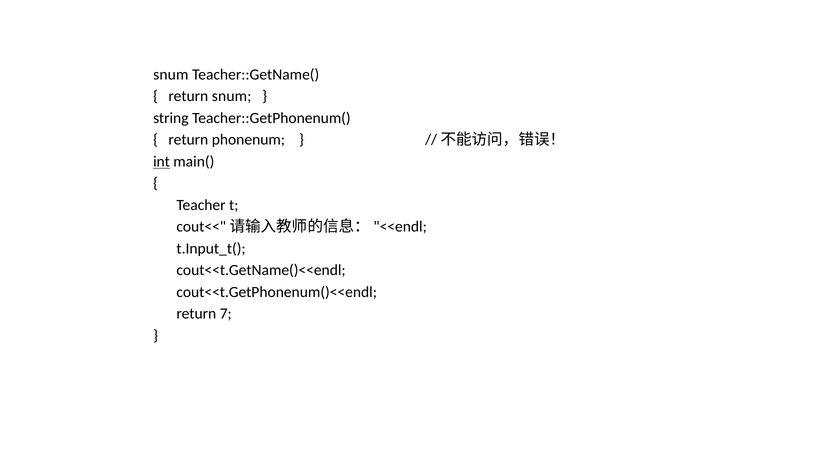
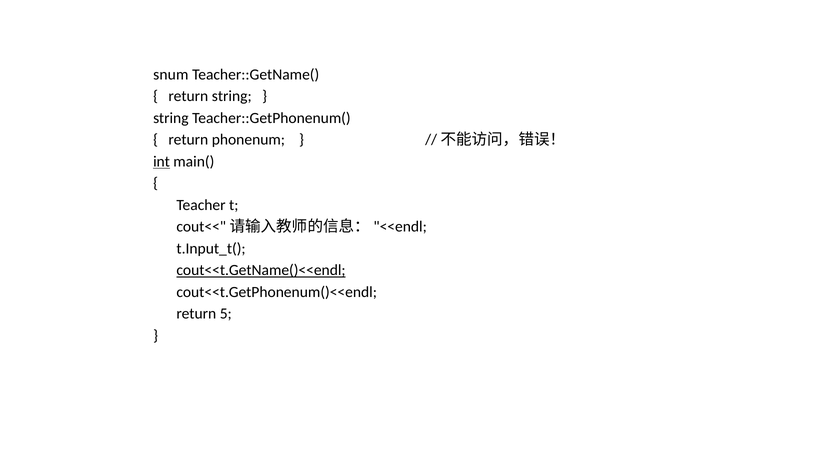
return snum: snum -> string
cout<<t.GetName()<<endl underline: none -> present
7: 7 -> 5
